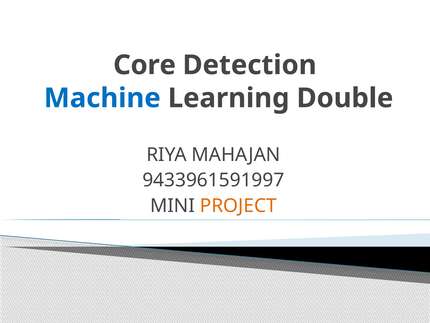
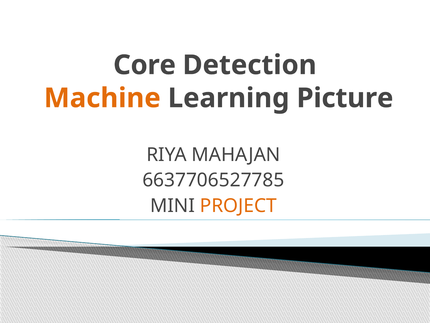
Machine colour: blue -> orange
Double: Double -> Picture
9433961591997: 9433961591997 -> 6637706527785
